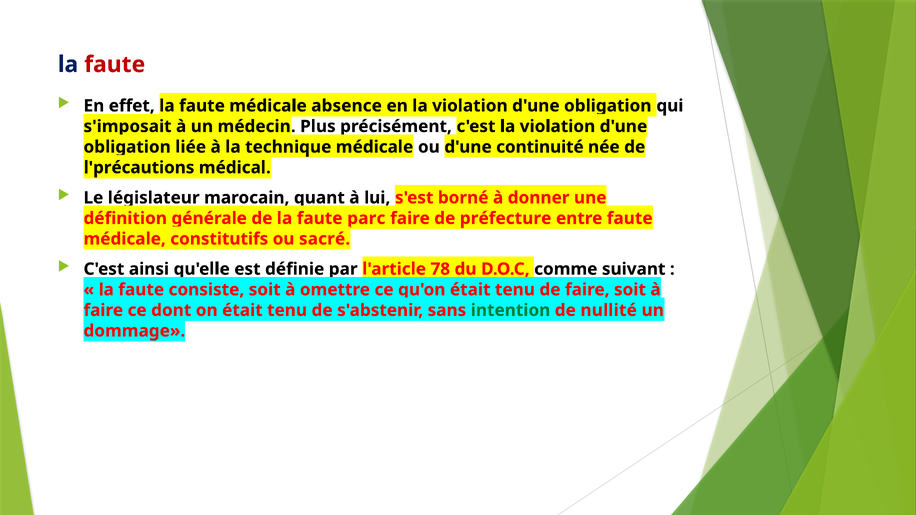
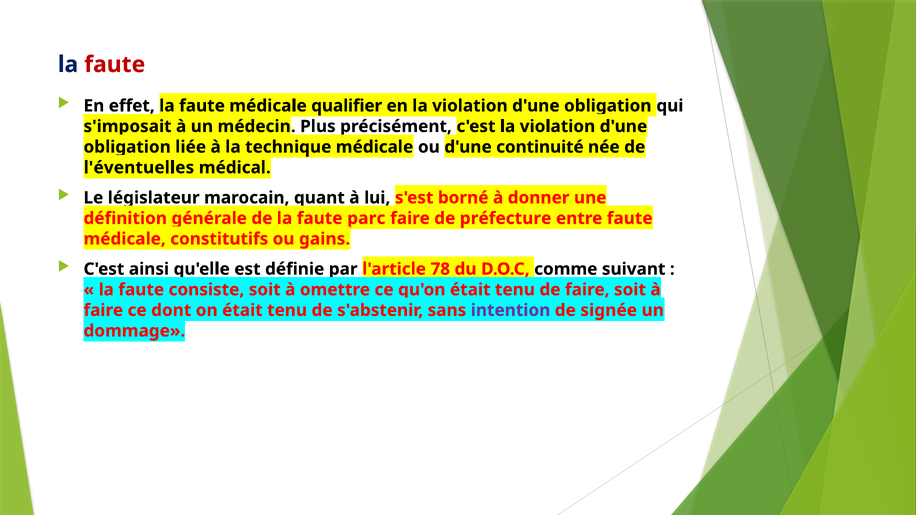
absence: absence -> qualifier
l'précautions: l'précautions -> l'éventuelles
sacré: sacré -> gains
intention colour: green -> purple
nullité: nullité -> signée
